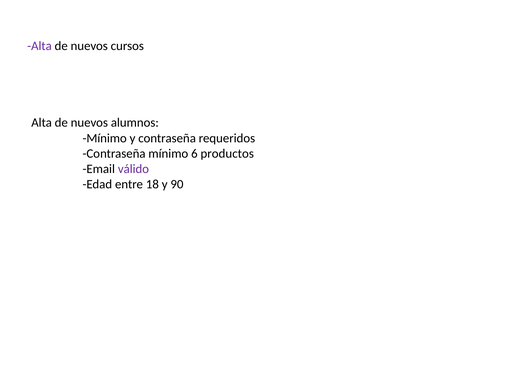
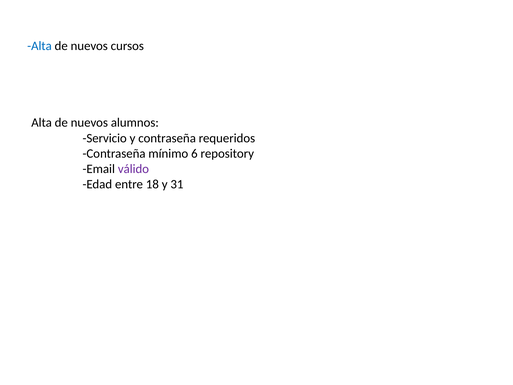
Alta at (40, 46) colour: purple -> blue
Mínimo at (105, 138): Mínimo -> Servicio
productos: productos -> repository
90: 90 -> 31
